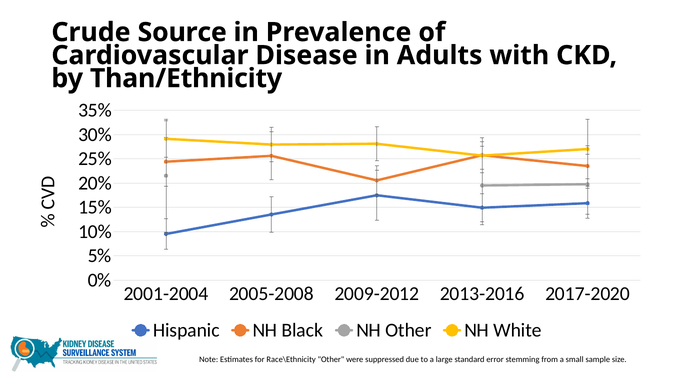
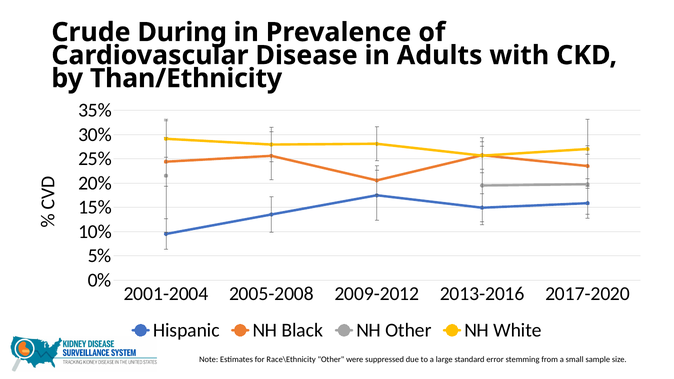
Source: Source -> During
